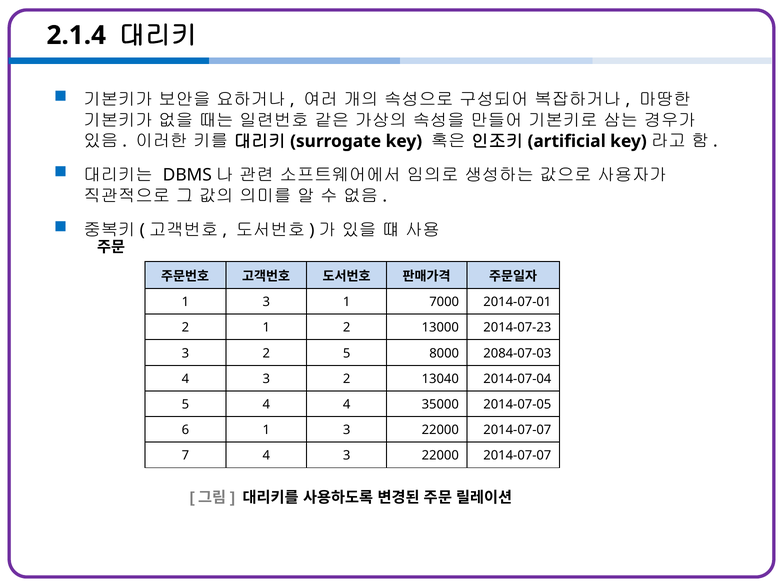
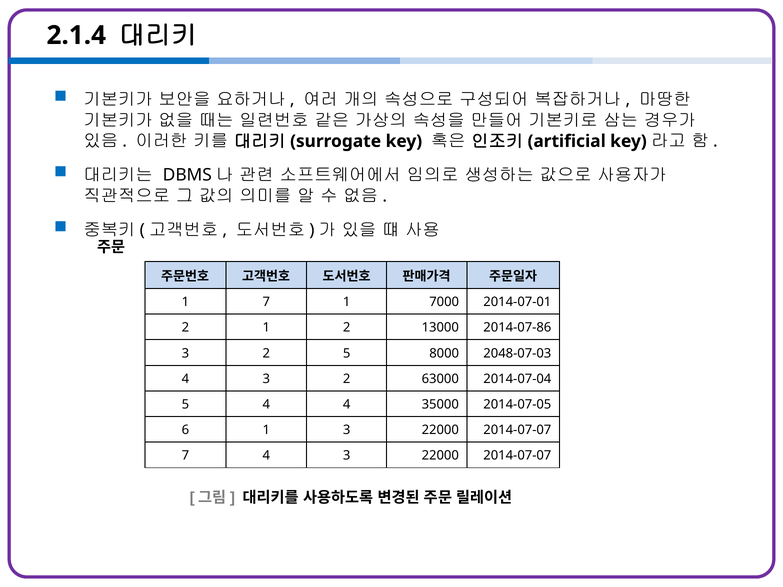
3 at (266, 302): 3 -> 7
2014-07-23: 2014-07-23 -> 2014-07-86
2084-07-03: 2084-07-03 -> 2048-07-03
13040: 13040 -> 63000
